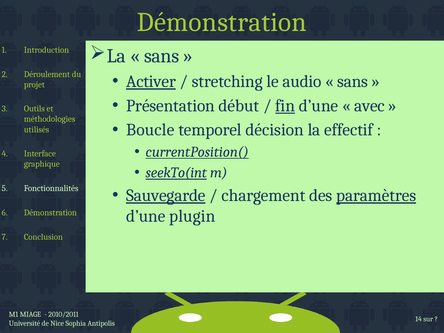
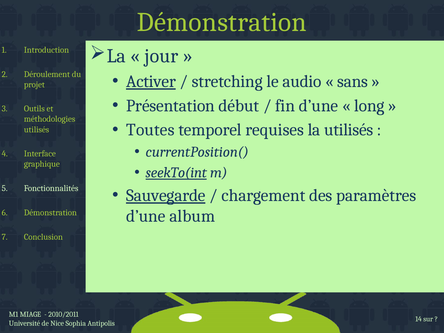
sans at (162, 56): sans -> jour
fin underline: present -> none
avec: avec -> long
Boucle: Boucle -> Toutes
décision: décision -> requises
la effectif: effectif -> utilisés
currentPosition( underline: present -> none
paramètres underline: present -> none
plugin: plugin -> album
